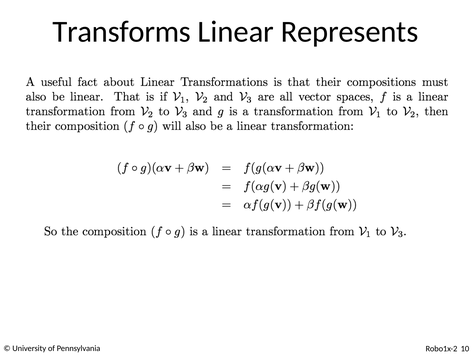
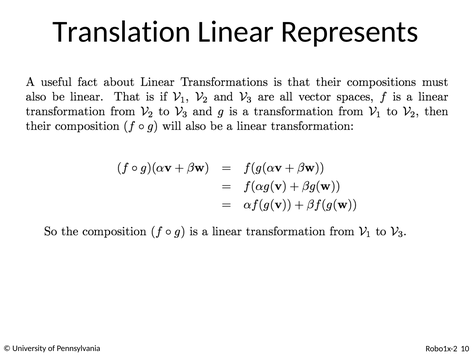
Transforms: Transforms -> Translation
